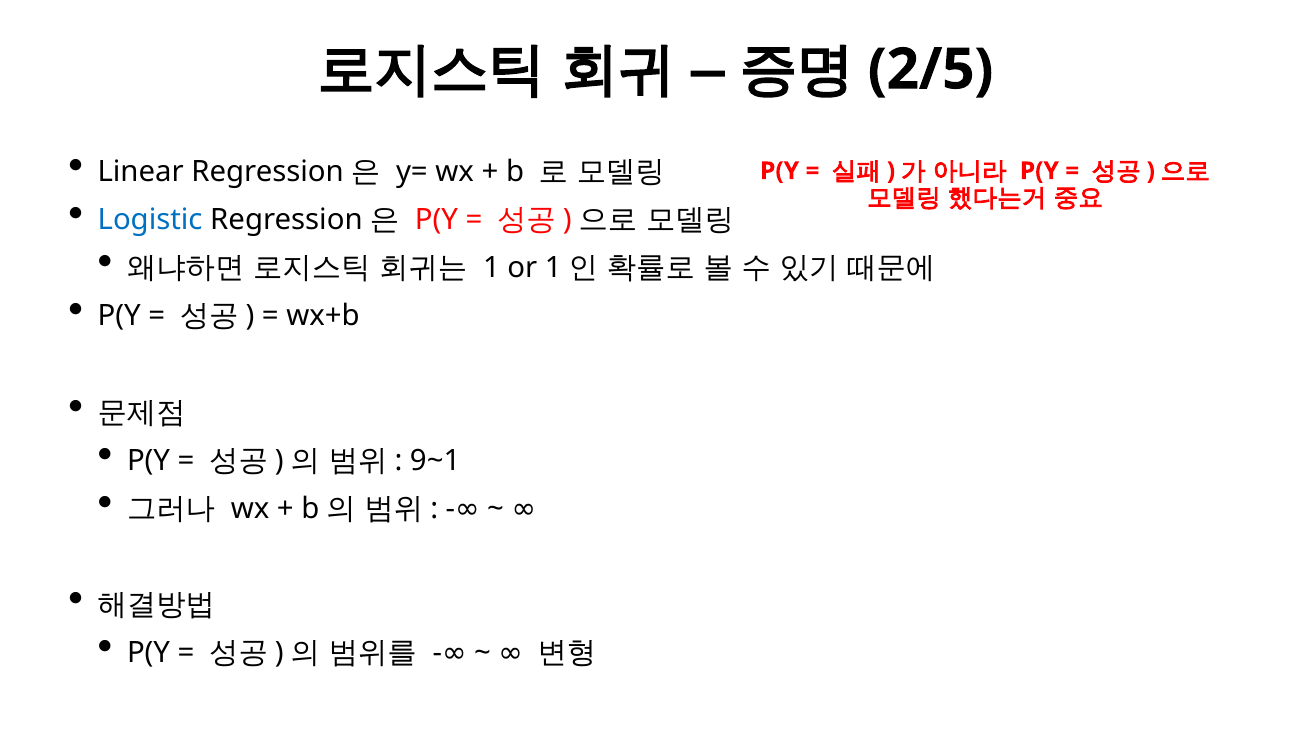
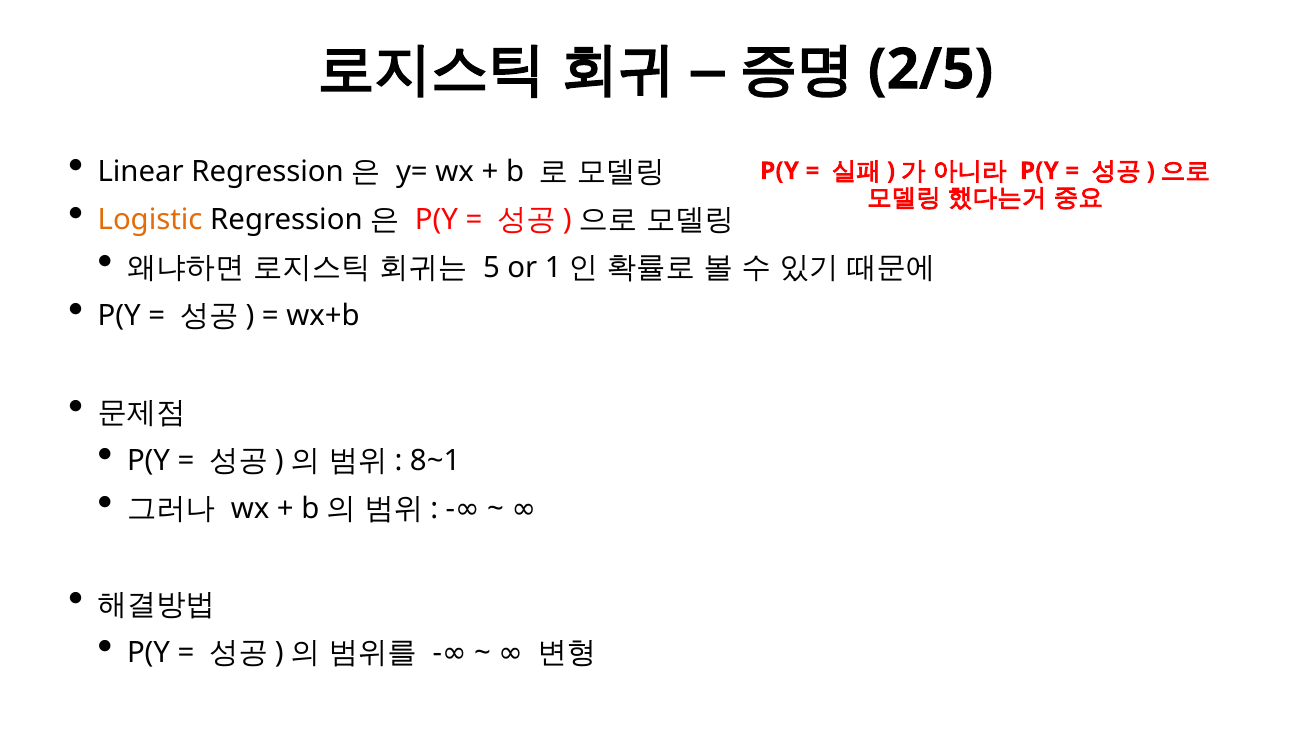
Logistic colour: blue -> orange
1 at (491, 268): 1 -> 5
9~1: 9~1 -> 8~1
